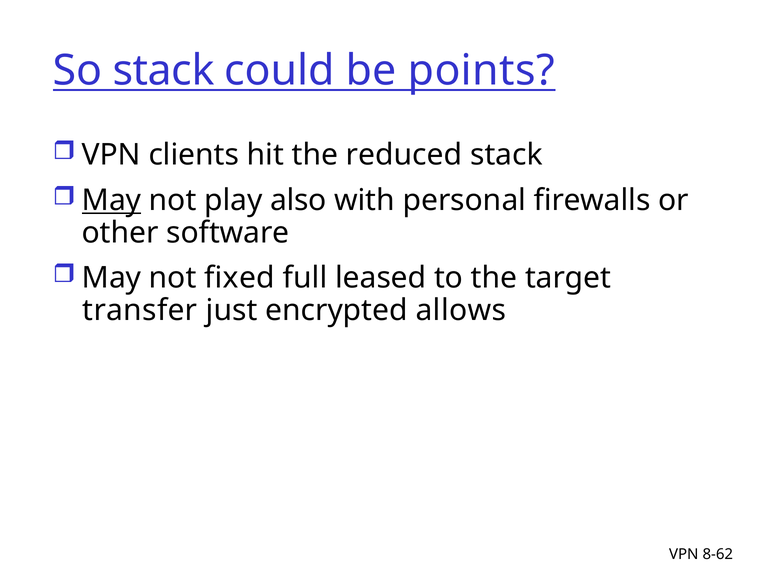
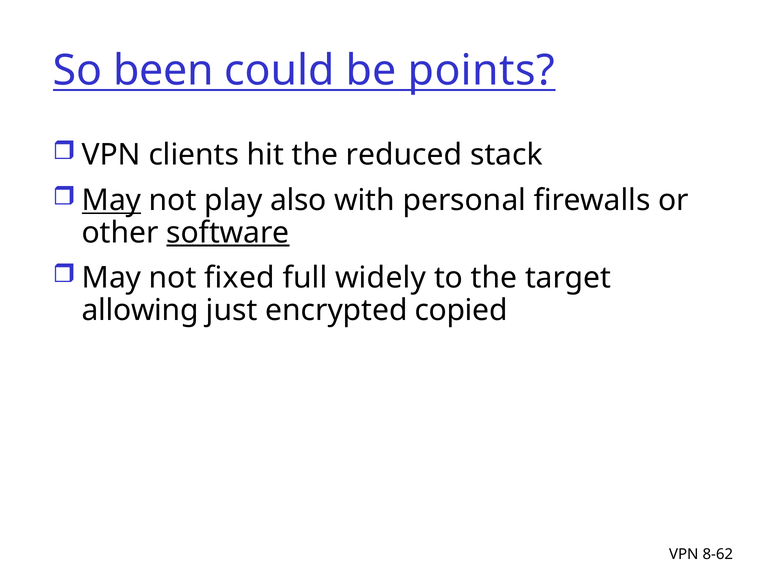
So stack: stack -> been
software underline: none -> present
leased: leased -> widely
transfer: transfer -> allowing
allows: allows -> copied
